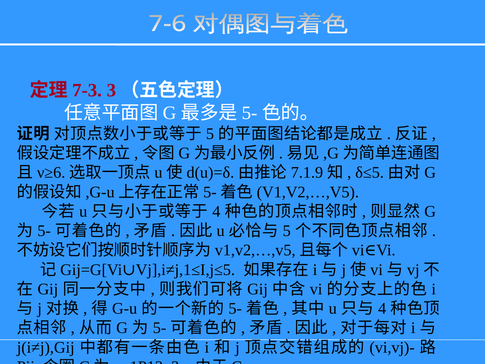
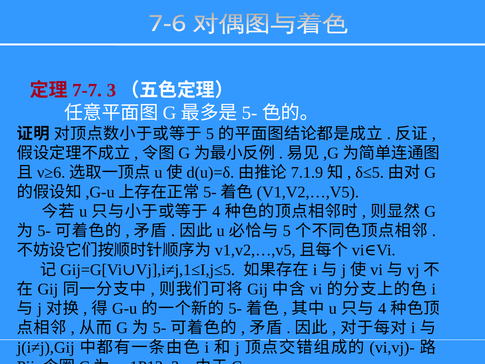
7-3: 7-3 -> 7-7
